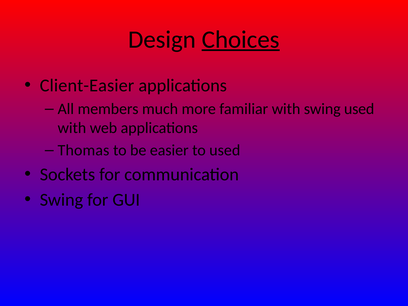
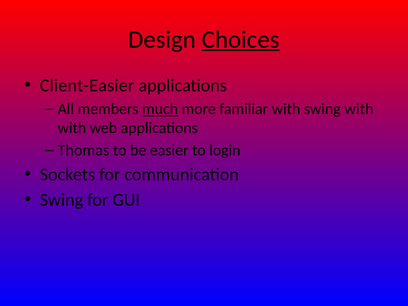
much underline: none -> present
swing used: used -> with
to used: used -> login
